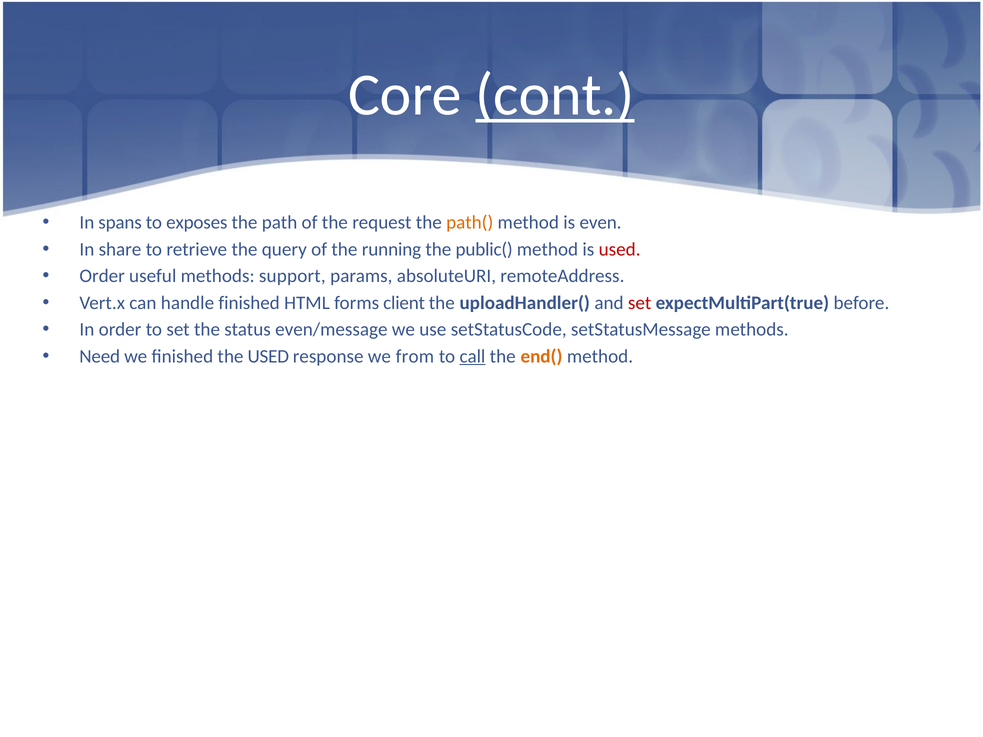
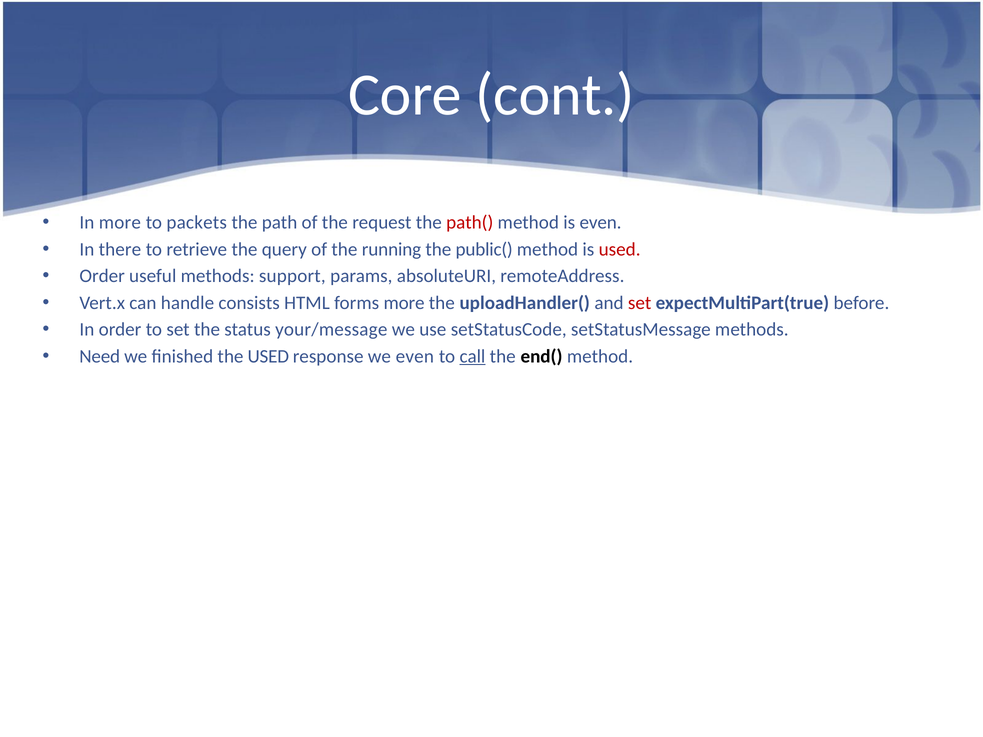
cont underline: present -> none
In spans: spans -> more
exposes: exposes -> packets
path( colour: orange -> red
share: share -> there
handle finished: finished -> consists
forms client: client -> more
even/message: even/message -> your/message
we from: from -> even
end( colour: orange -> black
